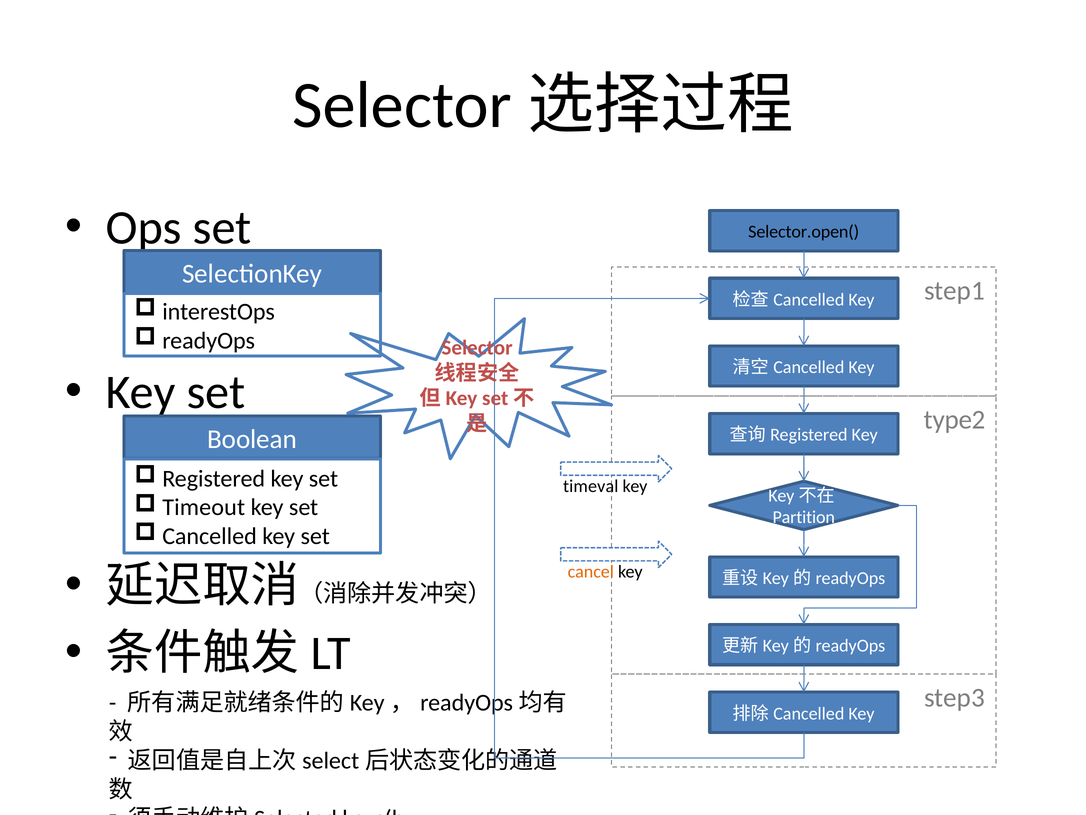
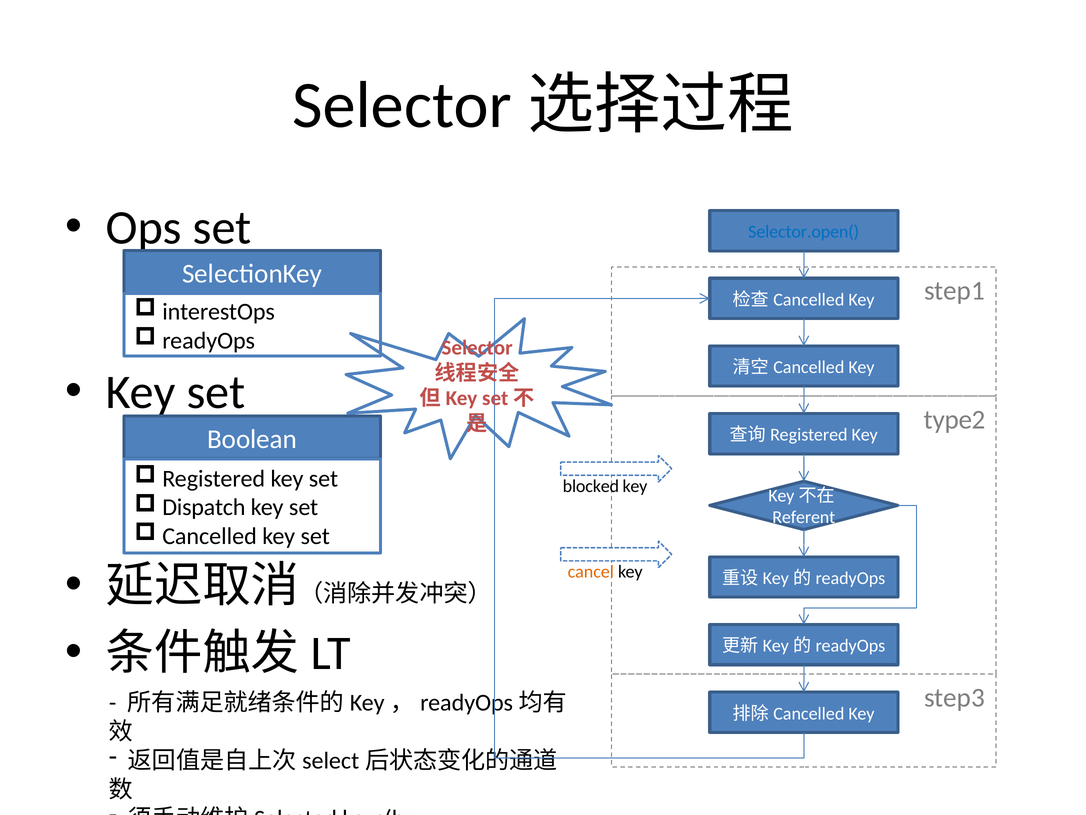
Selector.open( colour: black -> blue
timeval: timeval -> blocked
Timeout: Timeout -> Dispatch
Partition: Partition -> Referent
